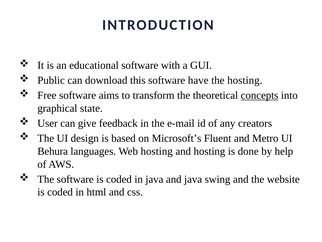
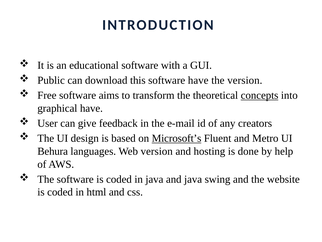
the hosting: hosting -> version
graphical state: state -> have
Microsoft’s underline: none -> present
Web hosting: hosting -> version
